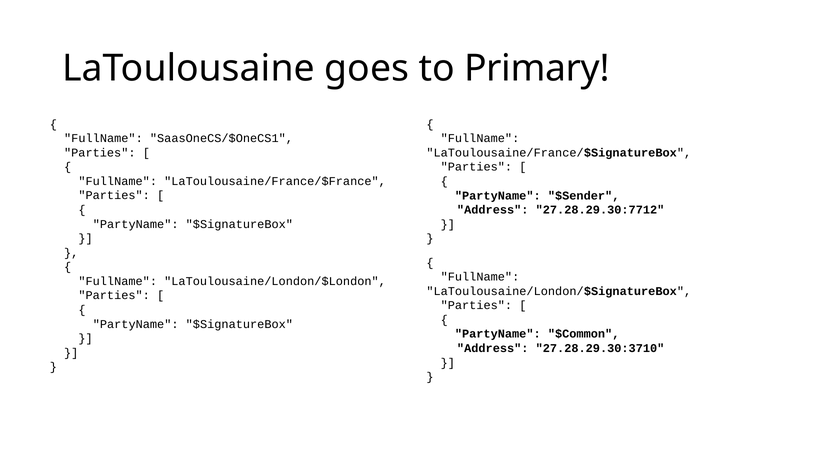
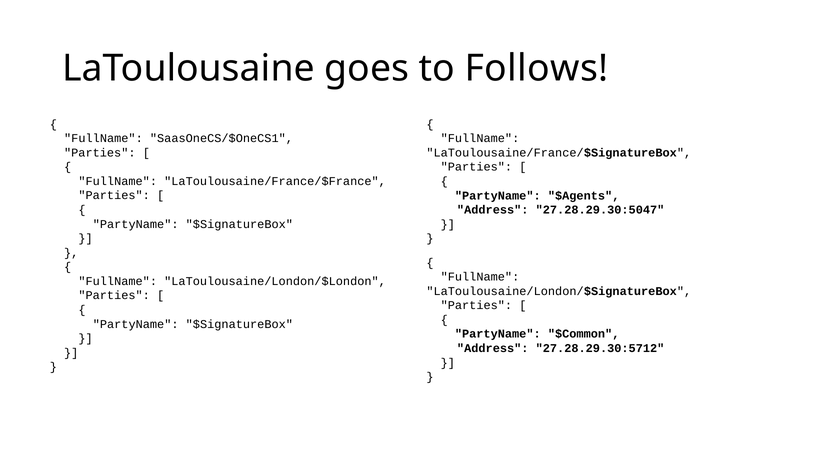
Primary: Primary -> Follows
$Sender: $Sender -> $Agents
27.28.29.30:7712: 27.28.29.30:7712 -> 27.28.29.30:5047
27.28.29.30:3710: 27.28.29.30:3710 -> 27.28.29.30:5712
